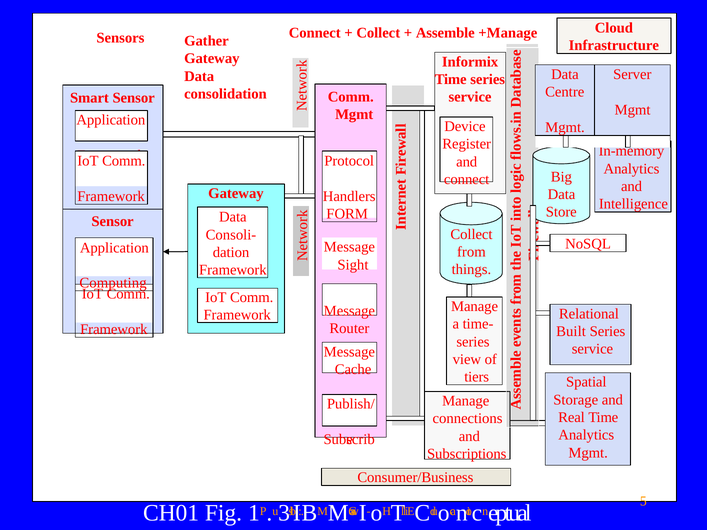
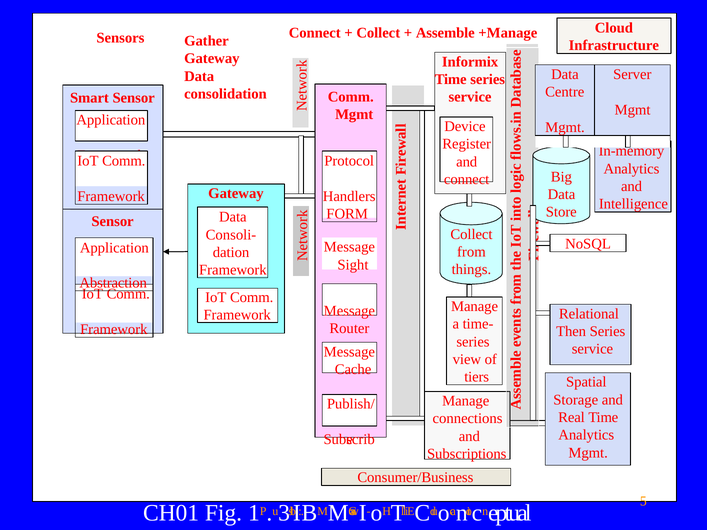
Computing: Computing -> Abstraction
Built: Built -> Then
